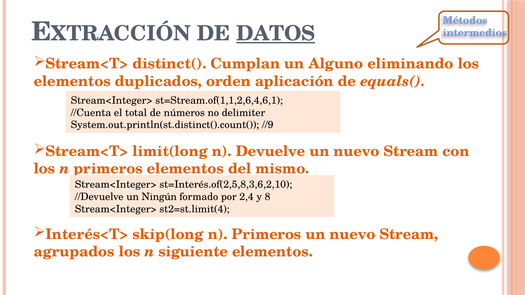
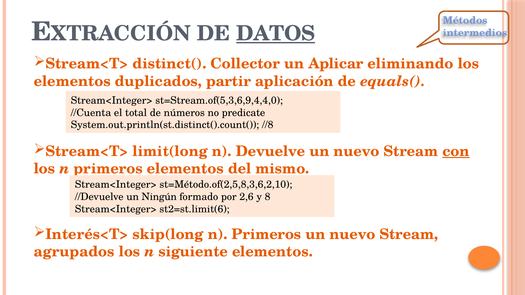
Cumplan: Cumplan -> Collector
Alguno: Alguno -> Aplicar
orden: orden -> partir
st=Stream.of(1,1,2,6,4,6,1: st=Stream.of(1,1,2,6,4,6,1 -> st=Stream.of(5,3,6,9,4,4,0
delimiter: delimiter -> predicate
//9: //9 -> //8
con underline: none -> present
st=Interés.of(2,5,8,3,6,2,10: st=Interés.of(2,5,8,3,6,2,10 -> st=Método.of(2,5,8,3,6,2,10
2,4: 2,4 -> 2,6
st2=st.limit(4: st2=st.limit(4 -> st2=st.limit(6
